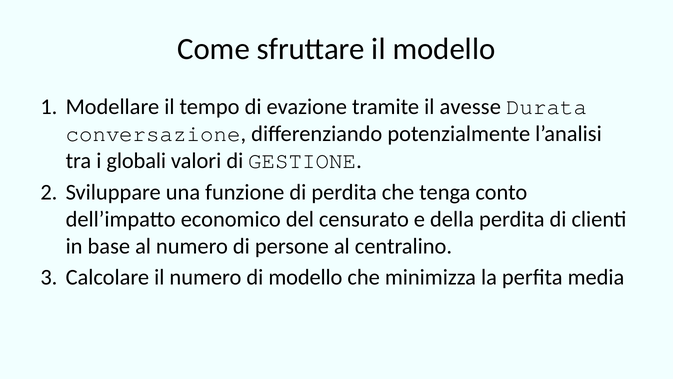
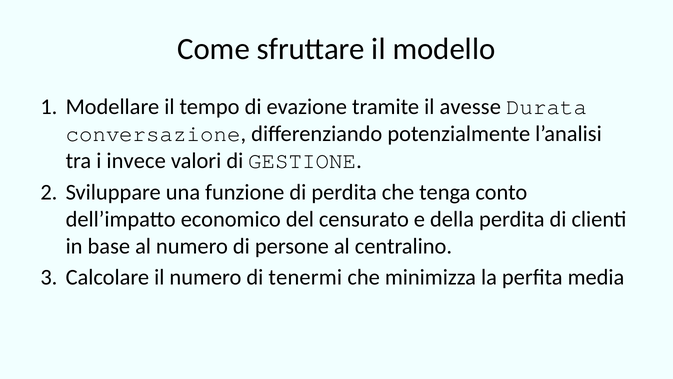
globali: globali -> invece
di modello: modello -> tenermi
